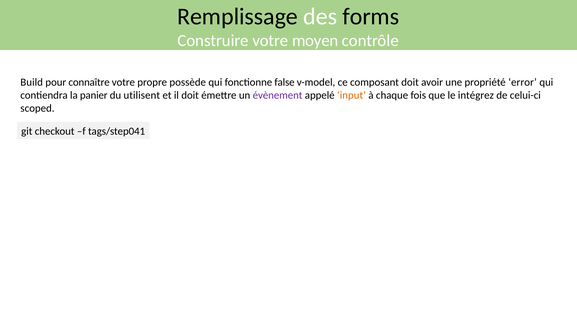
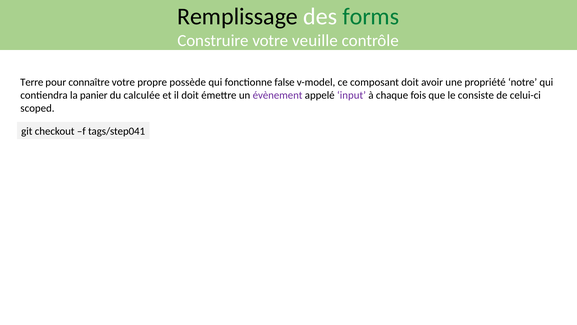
forms colour: black -> green
moyen: moyen -> veuille
Build: Build -> Terre
error: error -> notre
utilisent: utilisent -> calculée
input colour: orange -> purple
intégrez: intégrez -> consiste
